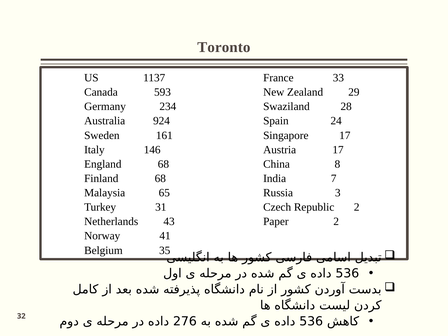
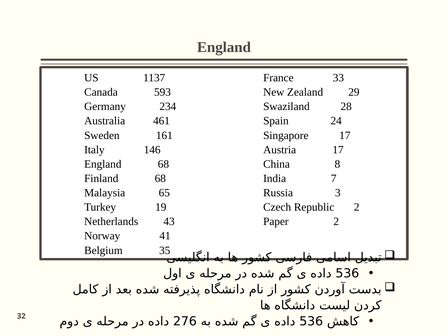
Toronto at (224, 47): Toronto -> England
924: 924 -> 461
31: 31 -> 19
